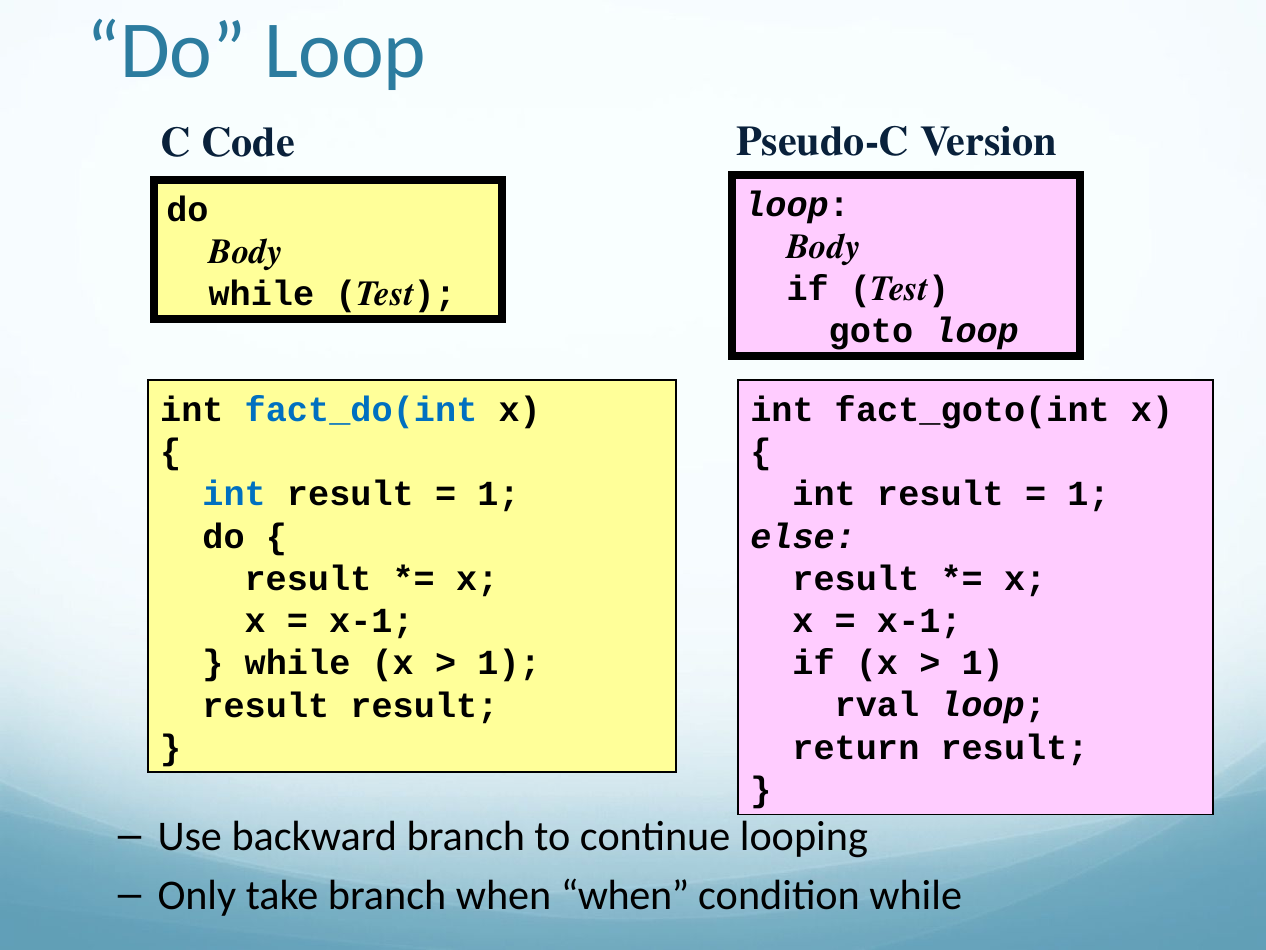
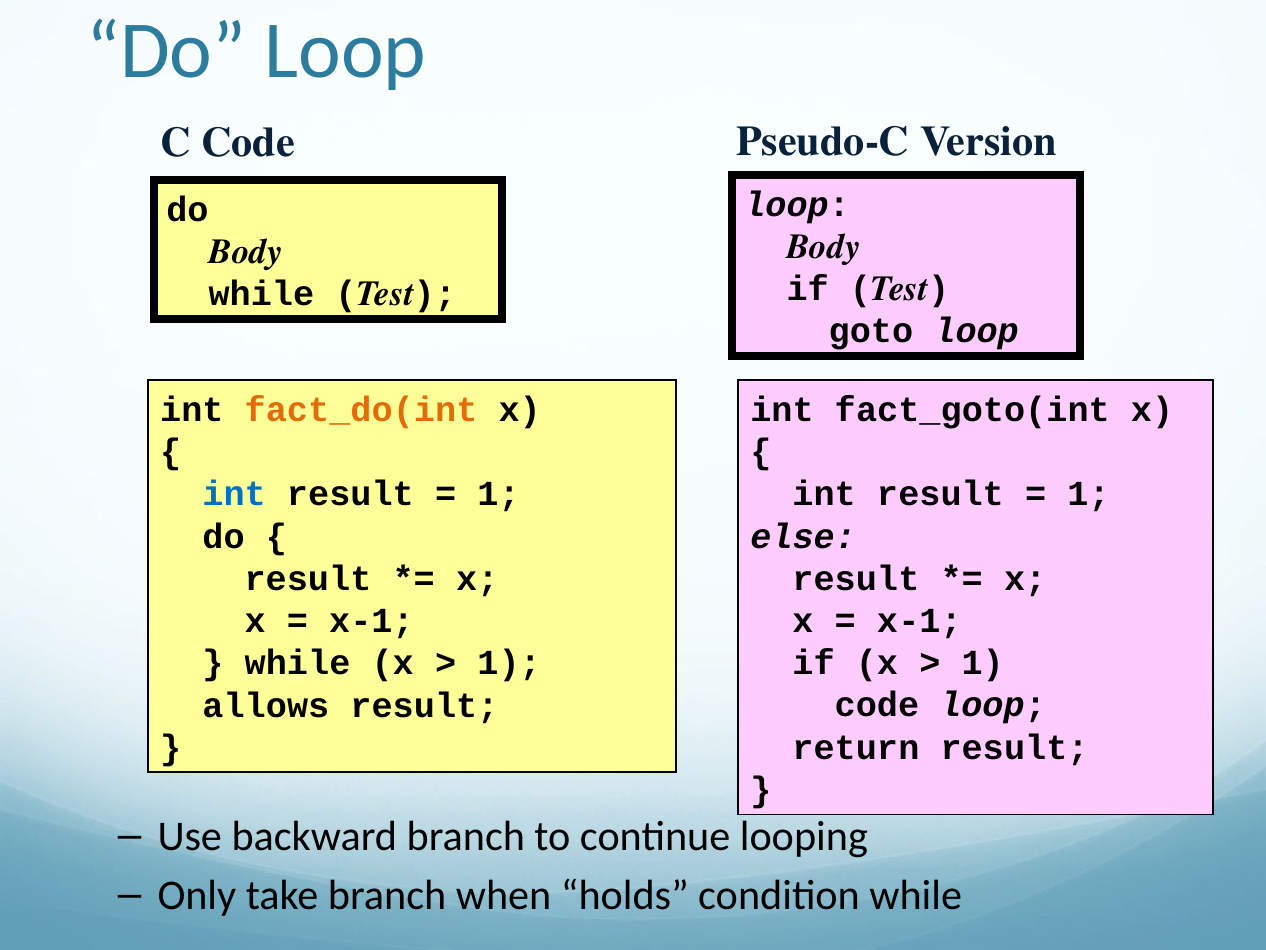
fact_do(int colour: blue -> orange
rval at (877, 705): rval -> code
result at (266, 705): result -> allows
when when: when -> holds
